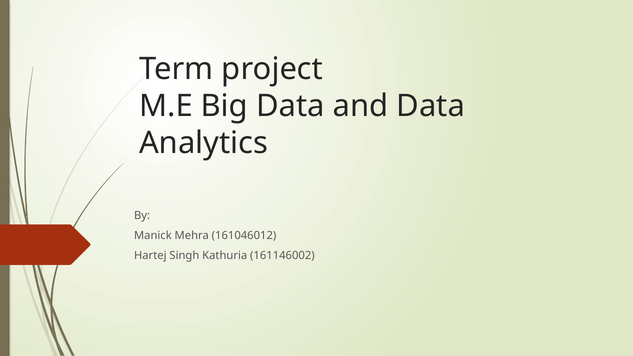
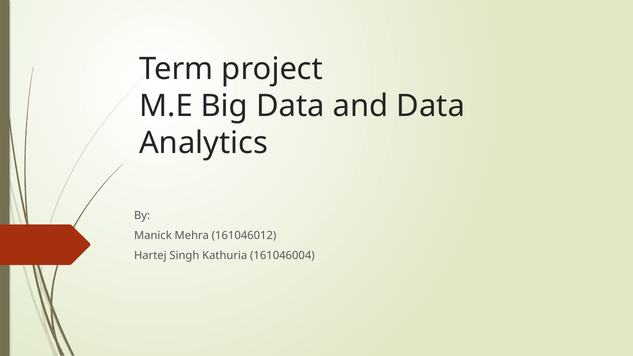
161146002: 161146002 -> 161046004
